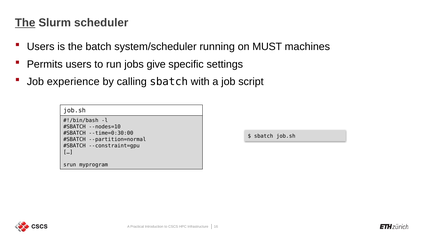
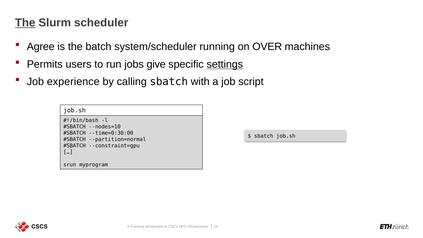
Users at (41, 47): Users -> Agree
MUST: MUST -> OVER
settings underline: none -> present
